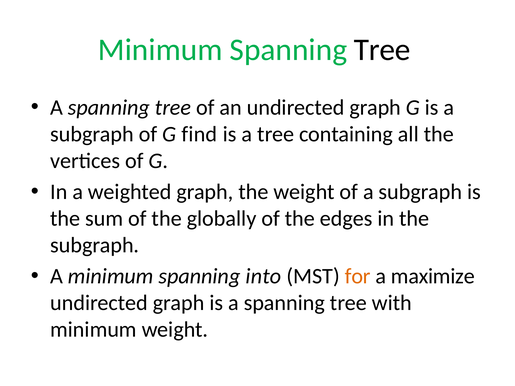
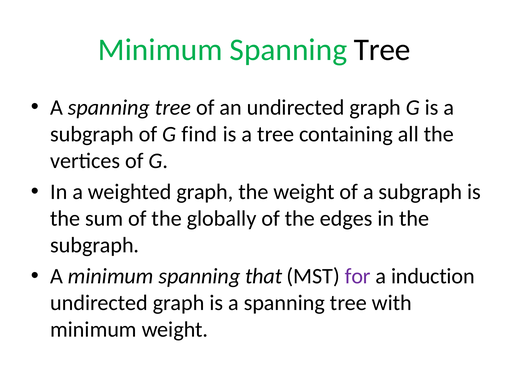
into: into -> that
for colour: orange -> purple
maximize: maximize -> induction
